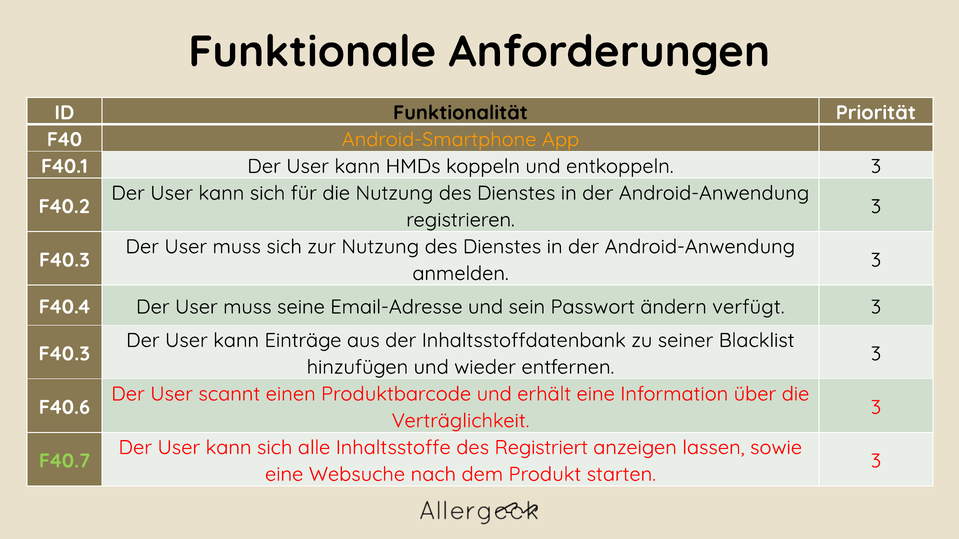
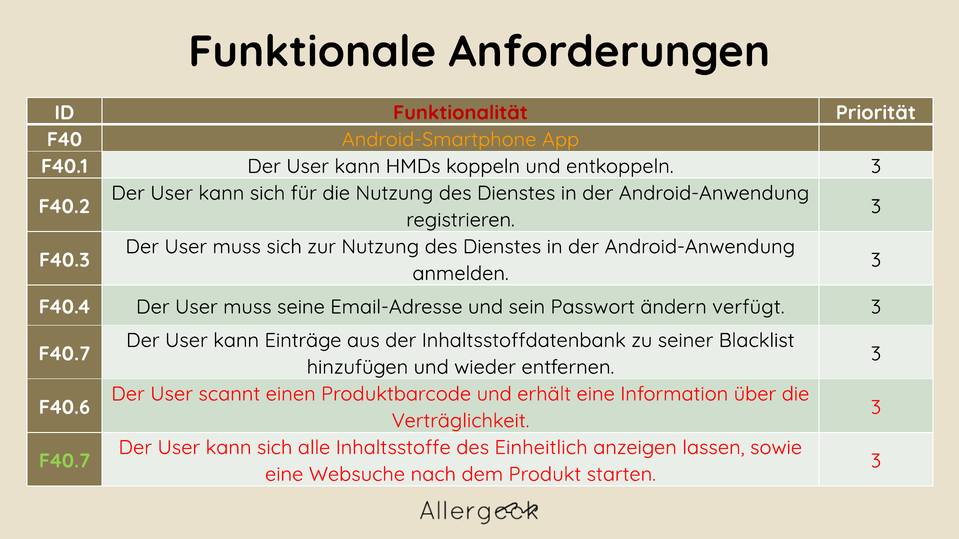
Funktionalität colour: black -> red
F40.3 at (64, 354): F40.3 -> F40.7
Registriert: Registriert -> Einheitlich
